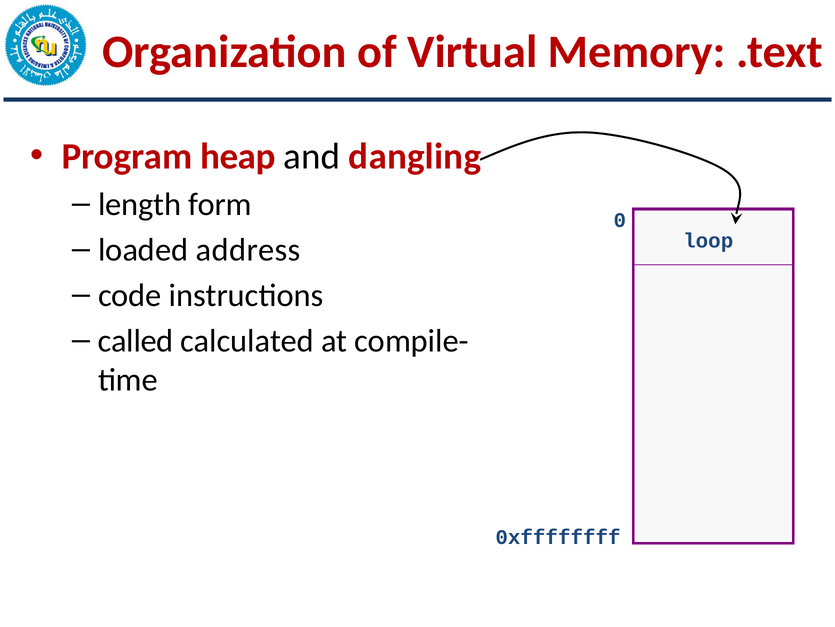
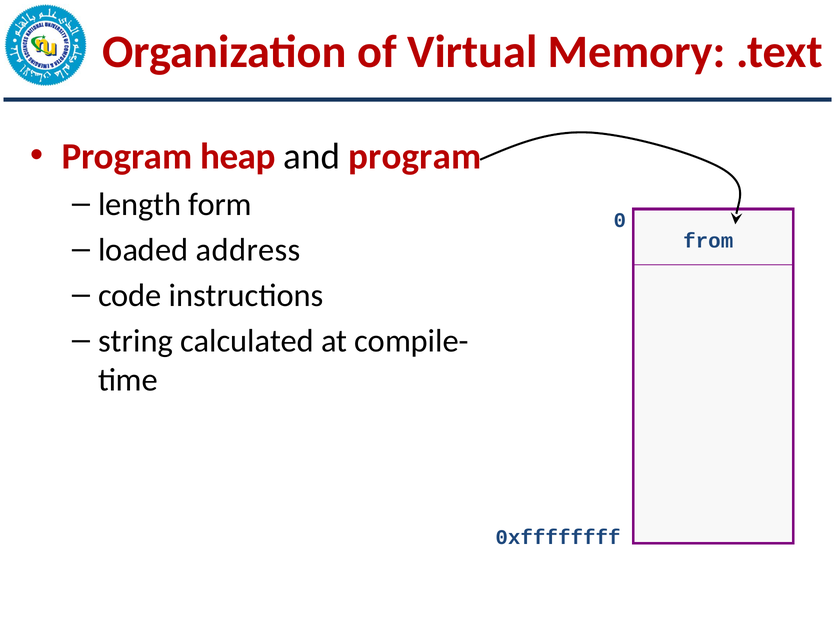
and dangling: dangling -> program
loop: loop -> from
called: called -> string
